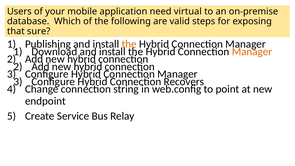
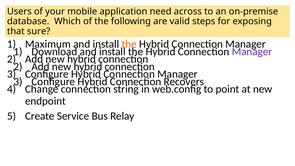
virtual: virtual -> across
Publishing: Publishing -> Maximum
Manager at (252, 52) colour: orange -> purple
